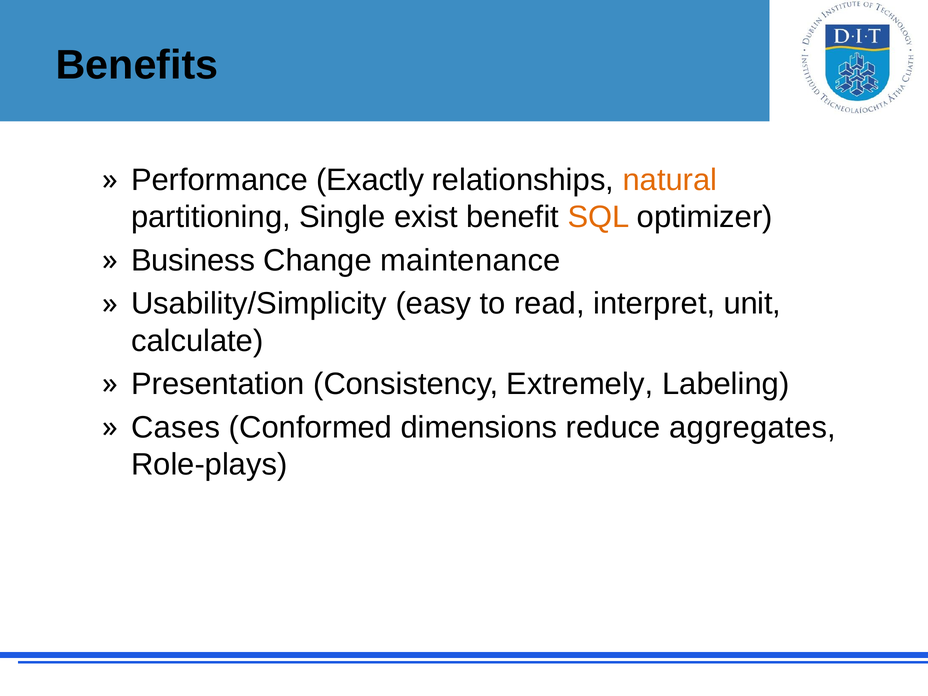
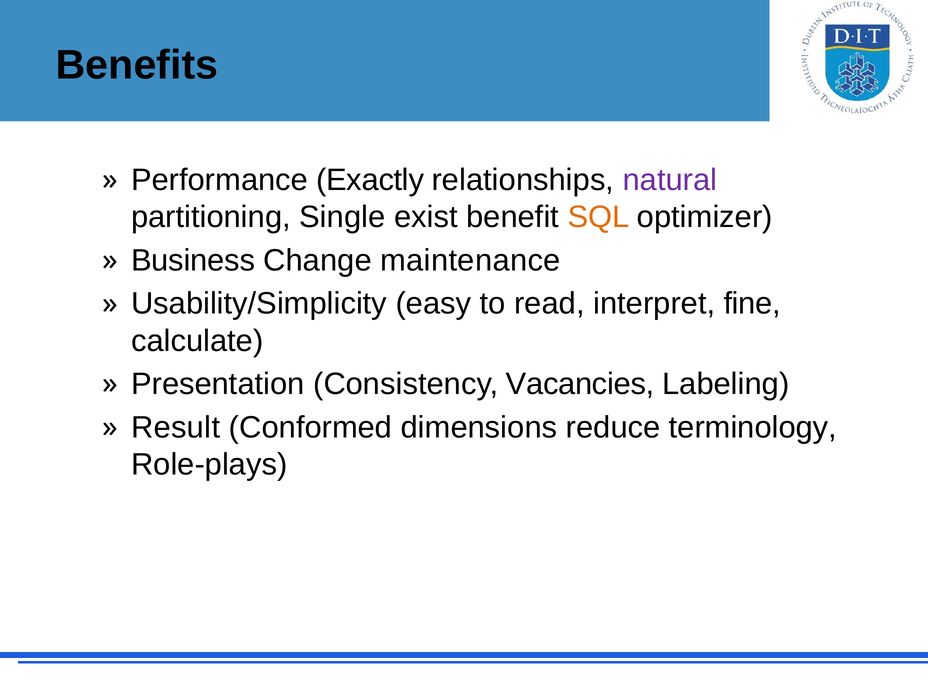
natural colour: orange -> purple
unit: unit -> fine
Extremely: Extremely -> Vacancies
Cases: Cases -> Result
aggregates: aggregates -> terminology
